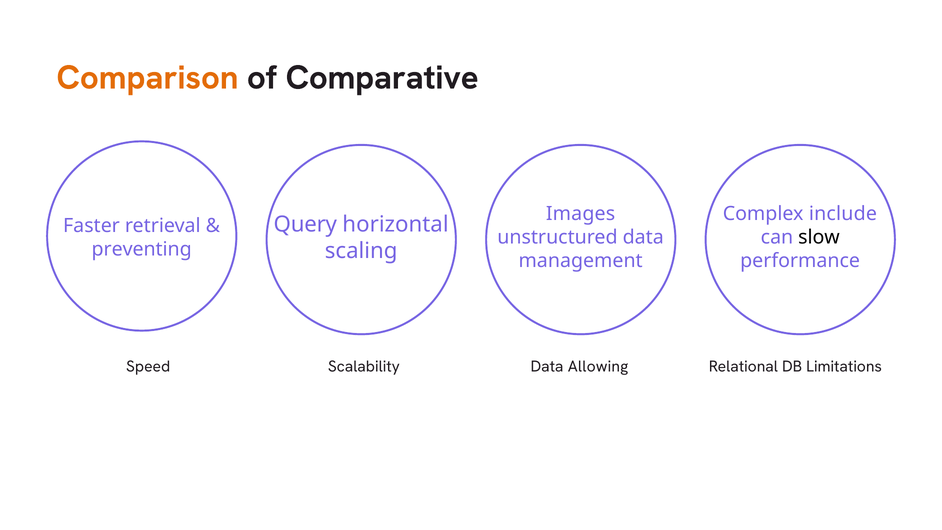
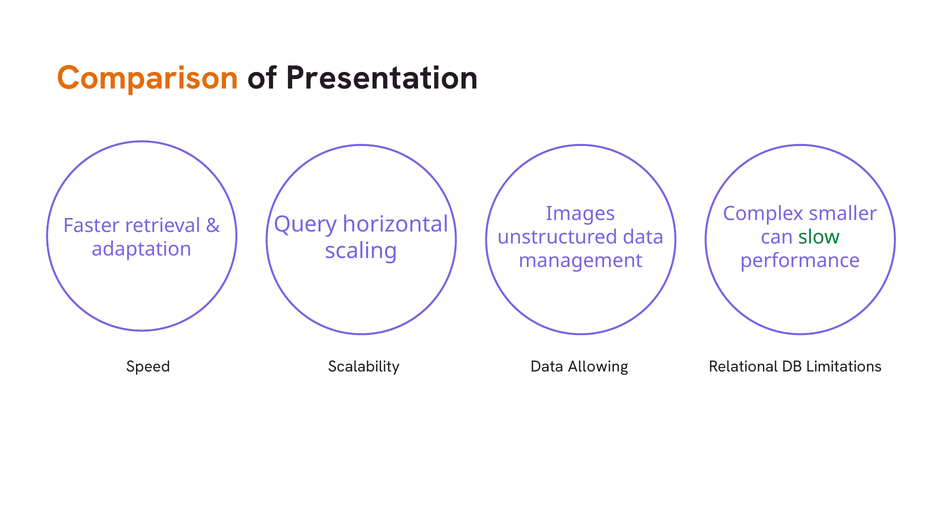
Comparative: Comparative -> Presentation
include: include -> smaller
slow colour: black -> green
preventing: preventing -> adaptation
